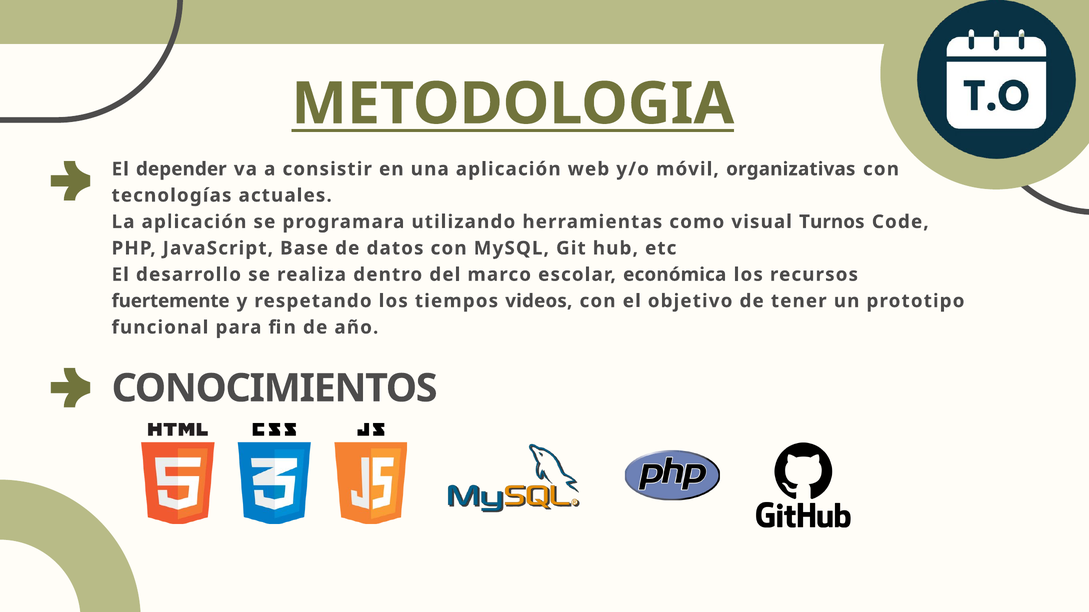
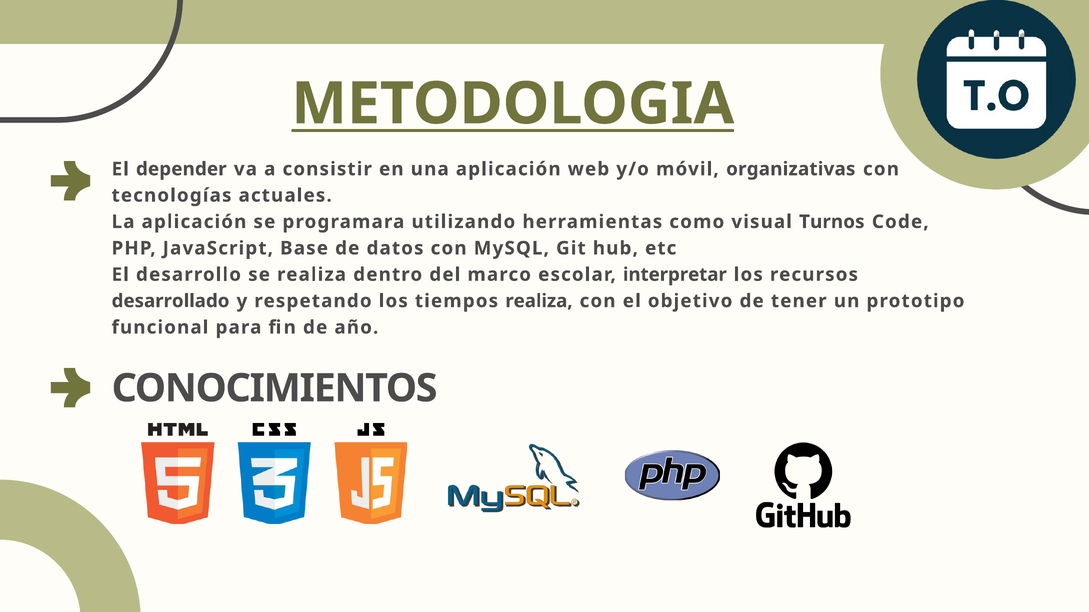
económica: económica -> interpretar
fuertemente: fuertemente -> desarrollado
tiempos videos: videos -> realiza
